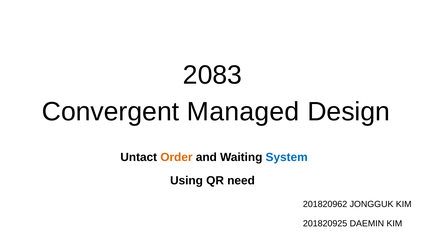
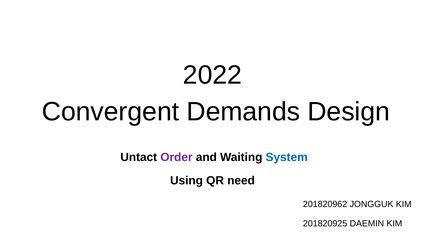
2083: 2083 -> 2022
Managed: Managed -> Demands
Order colour: orange -> purple
